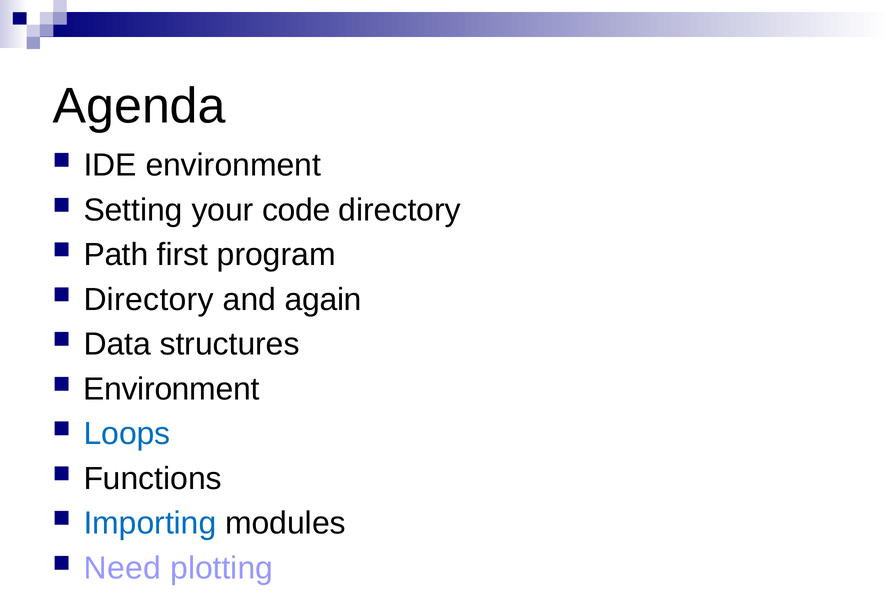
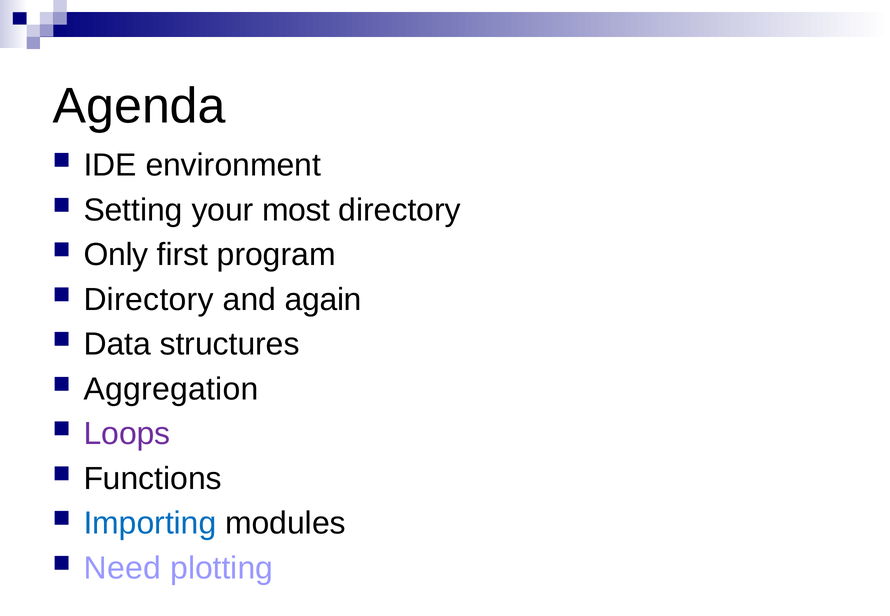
code: code -> most
Path: Path -> Only
Environment at (171, 389): Environment -> Aggregation
Loops colour: blue -> purple
